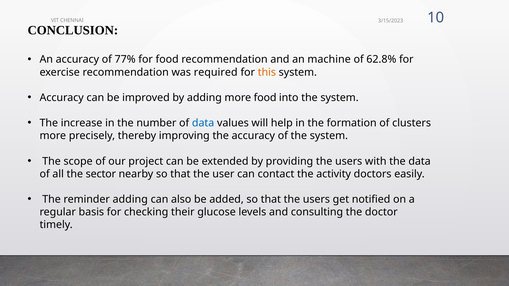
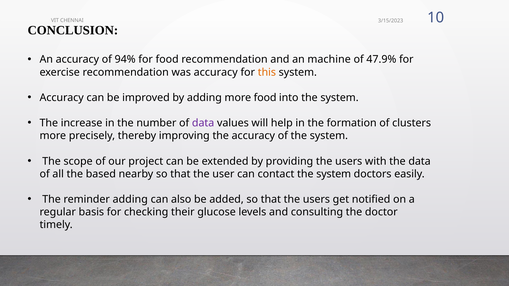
77%: 77% -> 94%
62.8%: 62.8% -> 47.9%
was required: required -> accuracy
data at (203, 123) colour: blue -> purple
sector: sector -> based
contact the activity: activity -> system
